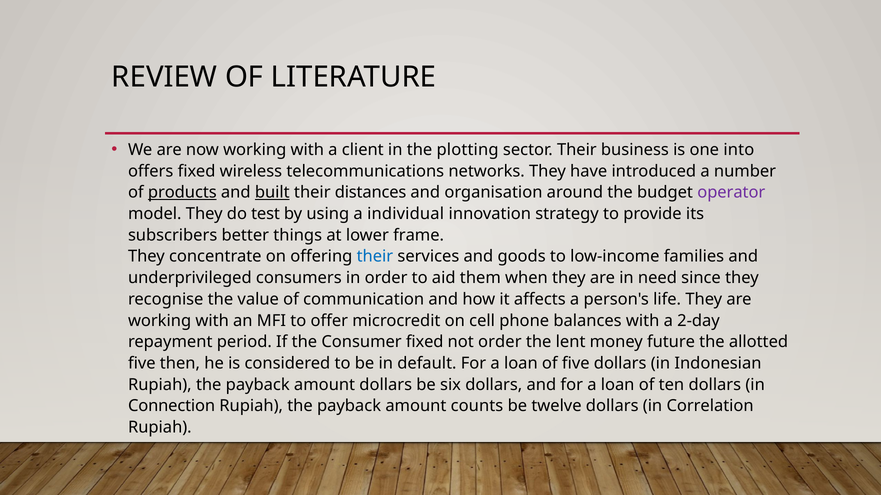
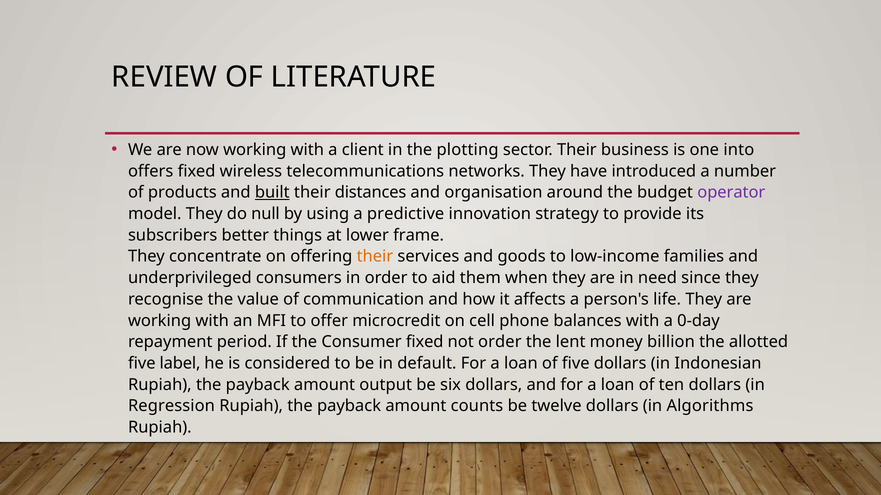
products underline: present -> none
test: test -> null
individual: individual -> predictive
their at (375, 257) colour: blue -> orange
2-day: 2-day -> 0-day
future: future -> billion
then: then -> label
amount dollars: dollars -> output
Connection: Connection -> Regression
Correlation: Correlation -> Algorithms
